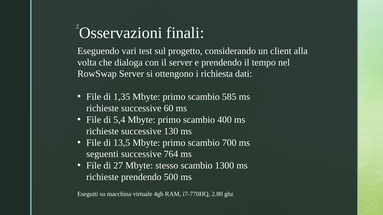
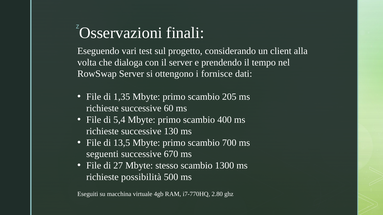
richiesta: richiesta -> fornisce
585: 585 -> 205
764: 764 -> 670
richieste prendendo: prendendo -> possibilità
